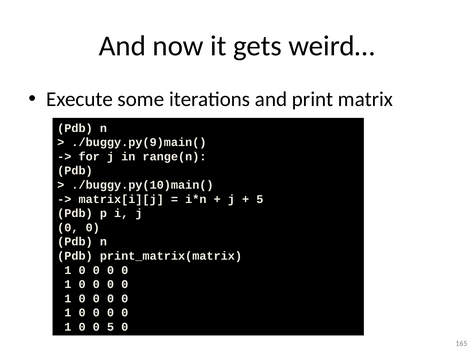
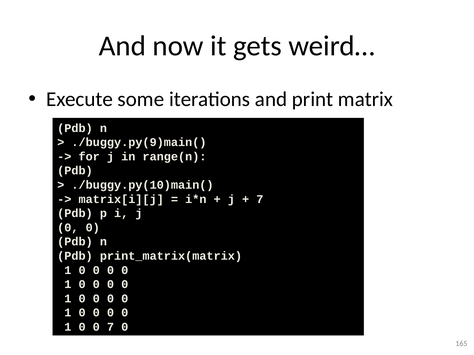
5 at (260, 199): 5 -> 7
0 5: 5 -> 7
